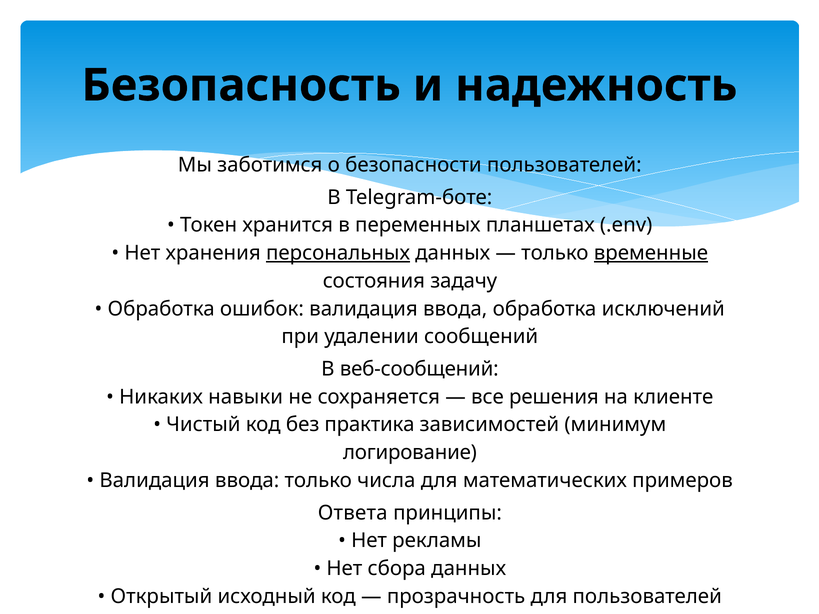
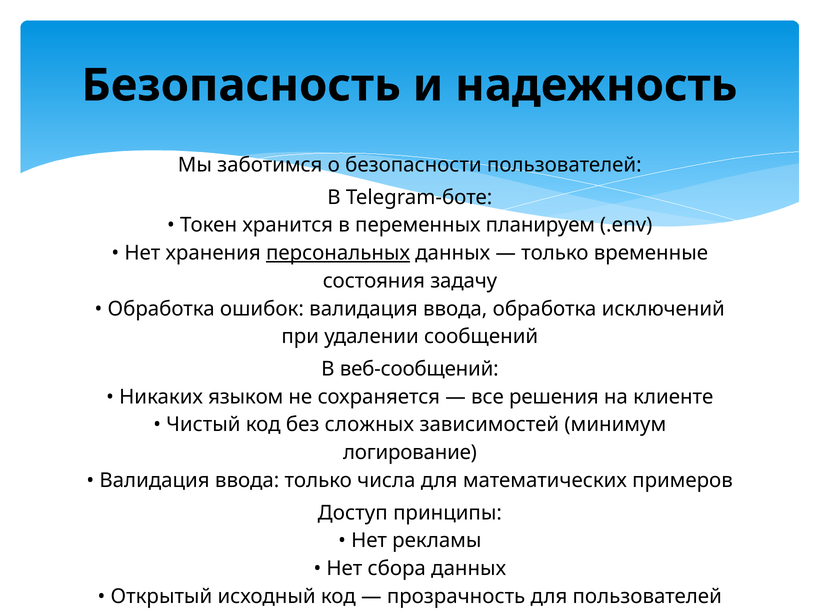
планшетах: планшетах -> планируем
временные underline: present -> none
навыки: навыки -> языком
практика: практика -> сложных
Ответа: Ответа -> Доступ
